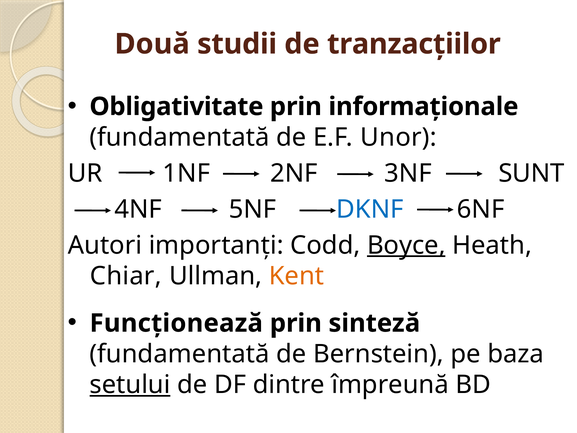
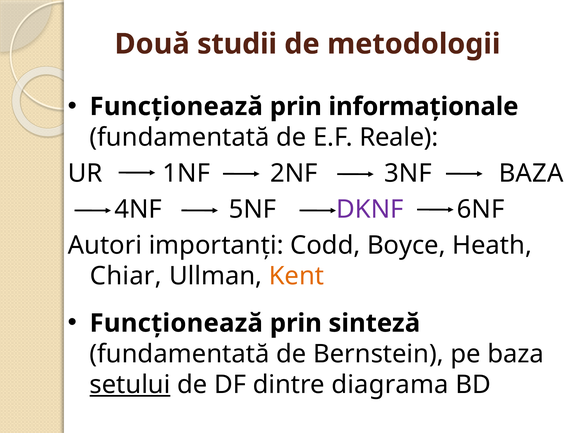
tranzacţiilor: tranzacţiilor -> metodologii
Obligativitate at (176, 107): Obligativitate -> Funcţionează
Unor: Unor -> Reale
3NF SUNT: SUNT -> BAZA
DKNF colour: blue -> purple
Boyce underline: present -> none
împreună: împreună -> diagrama
